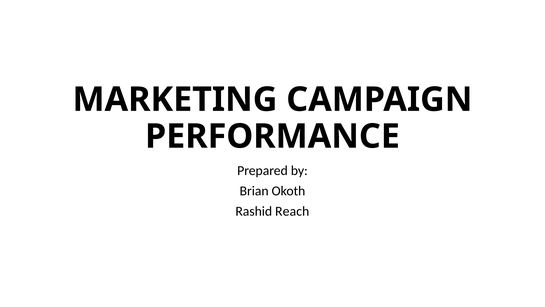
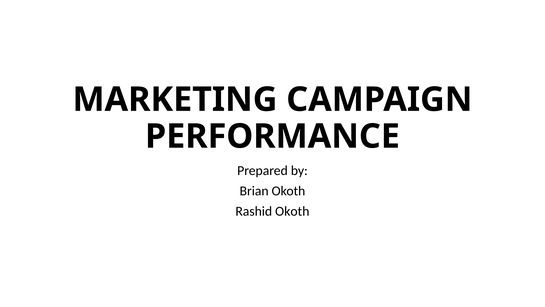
Rashid Reach: Reach -> Okoth
